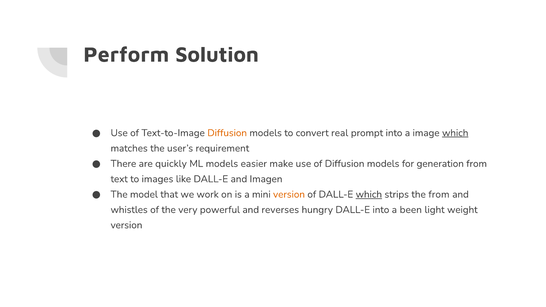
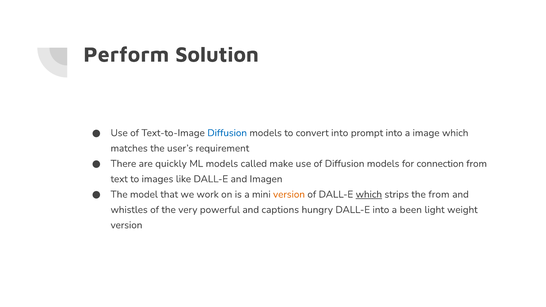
Diffusion at (227, 133) colour: orange -> blue
convert real: real -> into
which at (455, 133) underline: present -> none
easier: easier -> called
generation: generation -> connection
reverses: reverses -> captions
